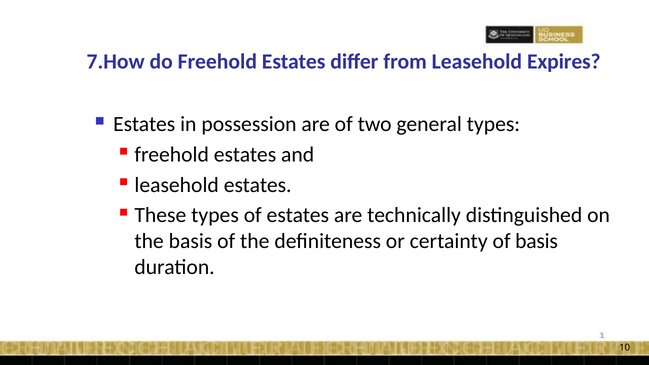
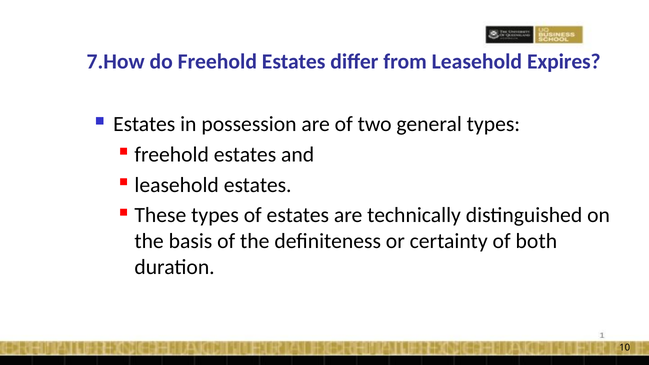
of basis: basis -> both
